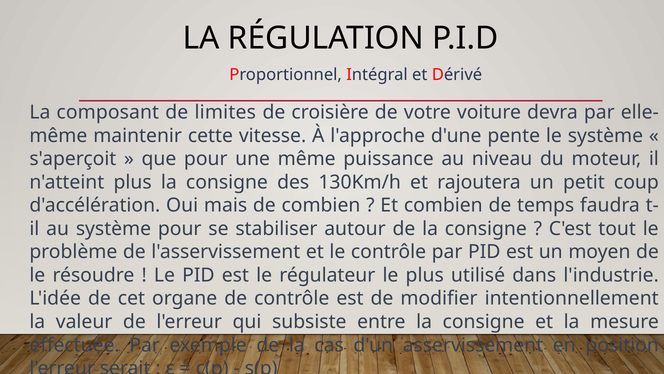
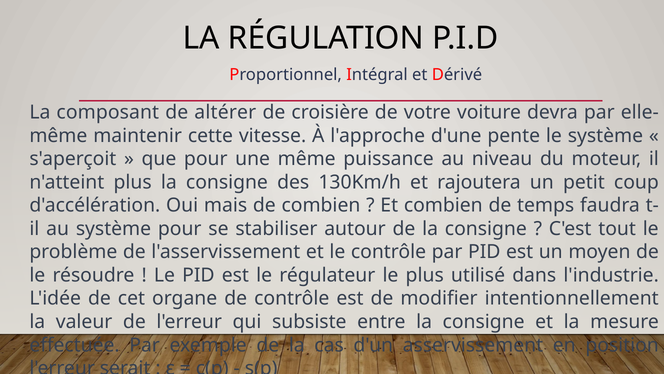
limites: limites -> altérer
